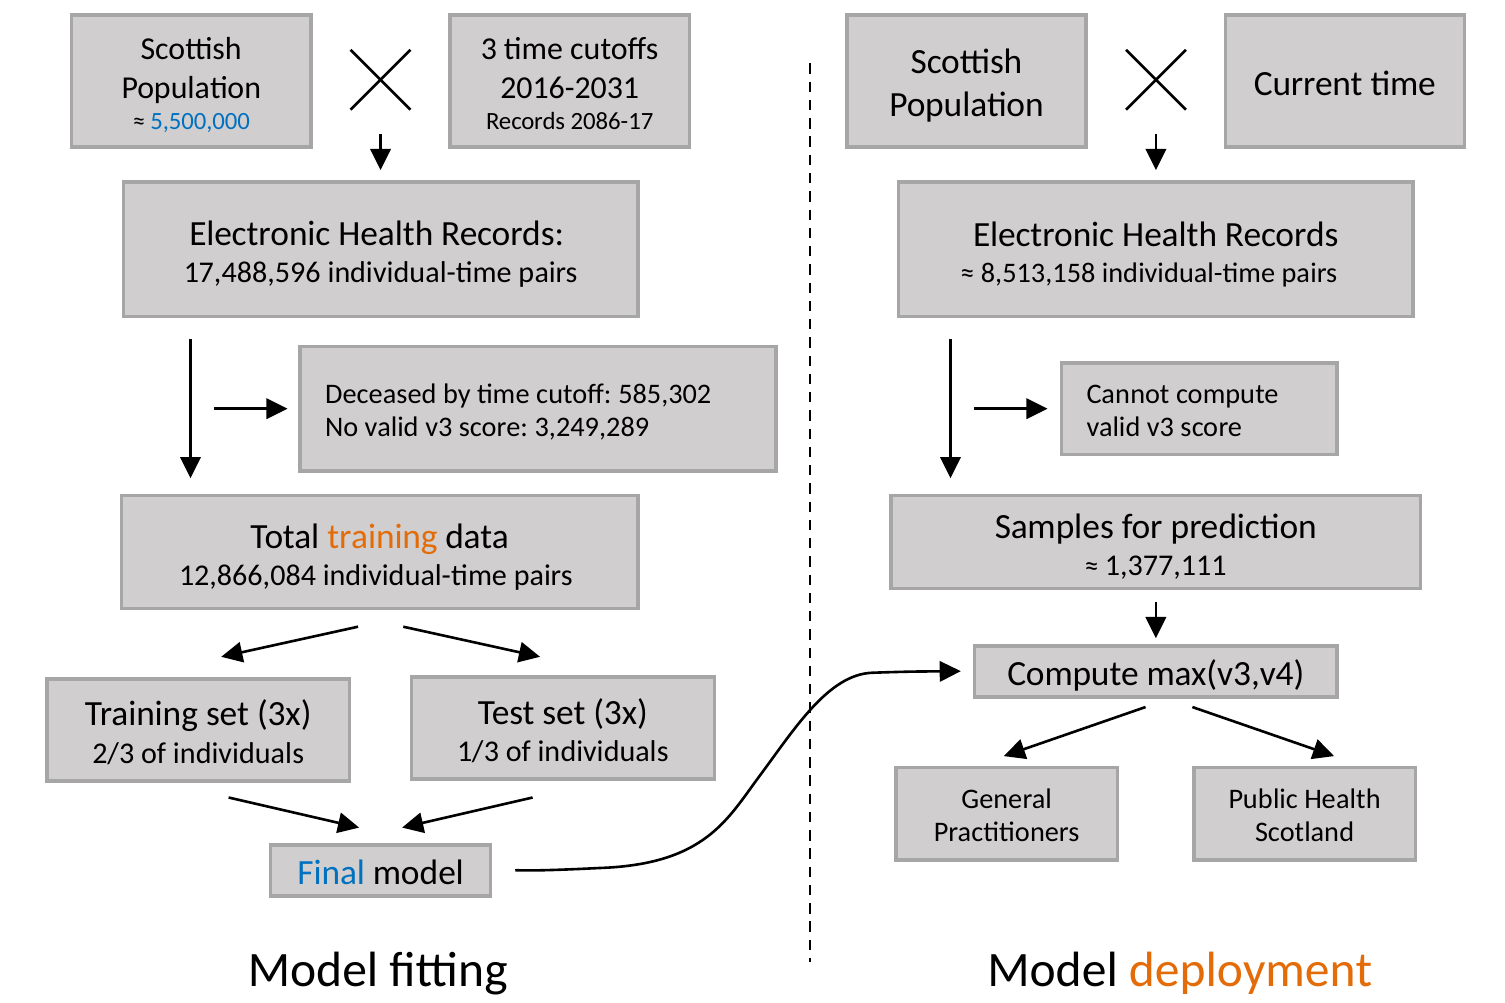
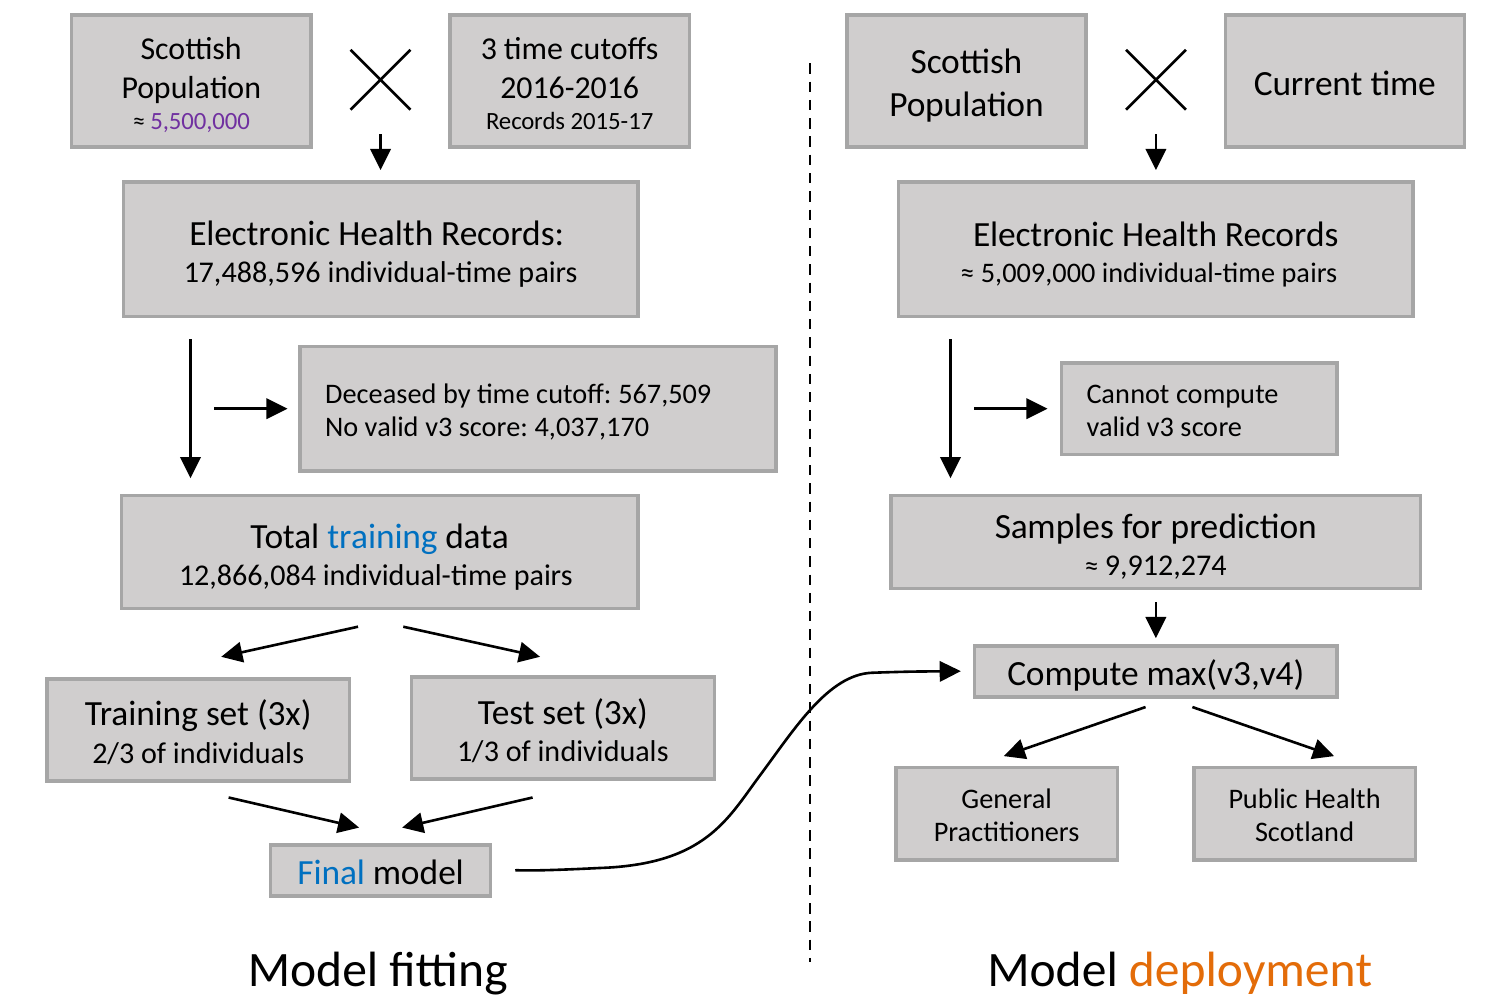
2016-2031: 2016-2031 -> 2016-2016
5,500,000 colour: blue -> purple
2086-17: 2086-17 -> 2015-17
8,513,158: 8,513,158 -> 5,009,000
585,302: 585,302 -> 567,509
3,249,289: 3,249,289 -> 4,037,170
training at (382, 537) colour: orange -> blue
1,377,111: 1,377,111 -> 9,912,274
